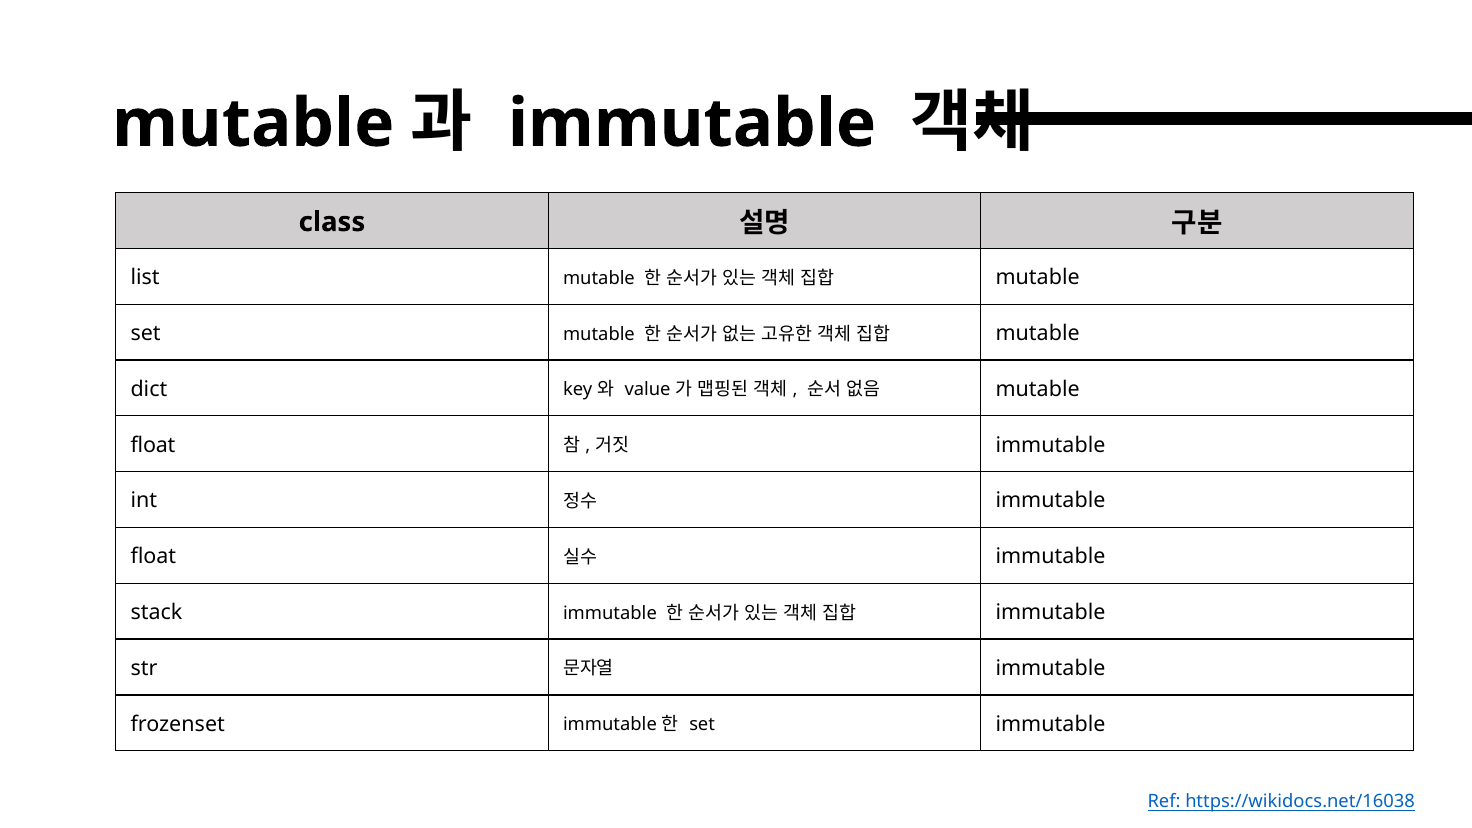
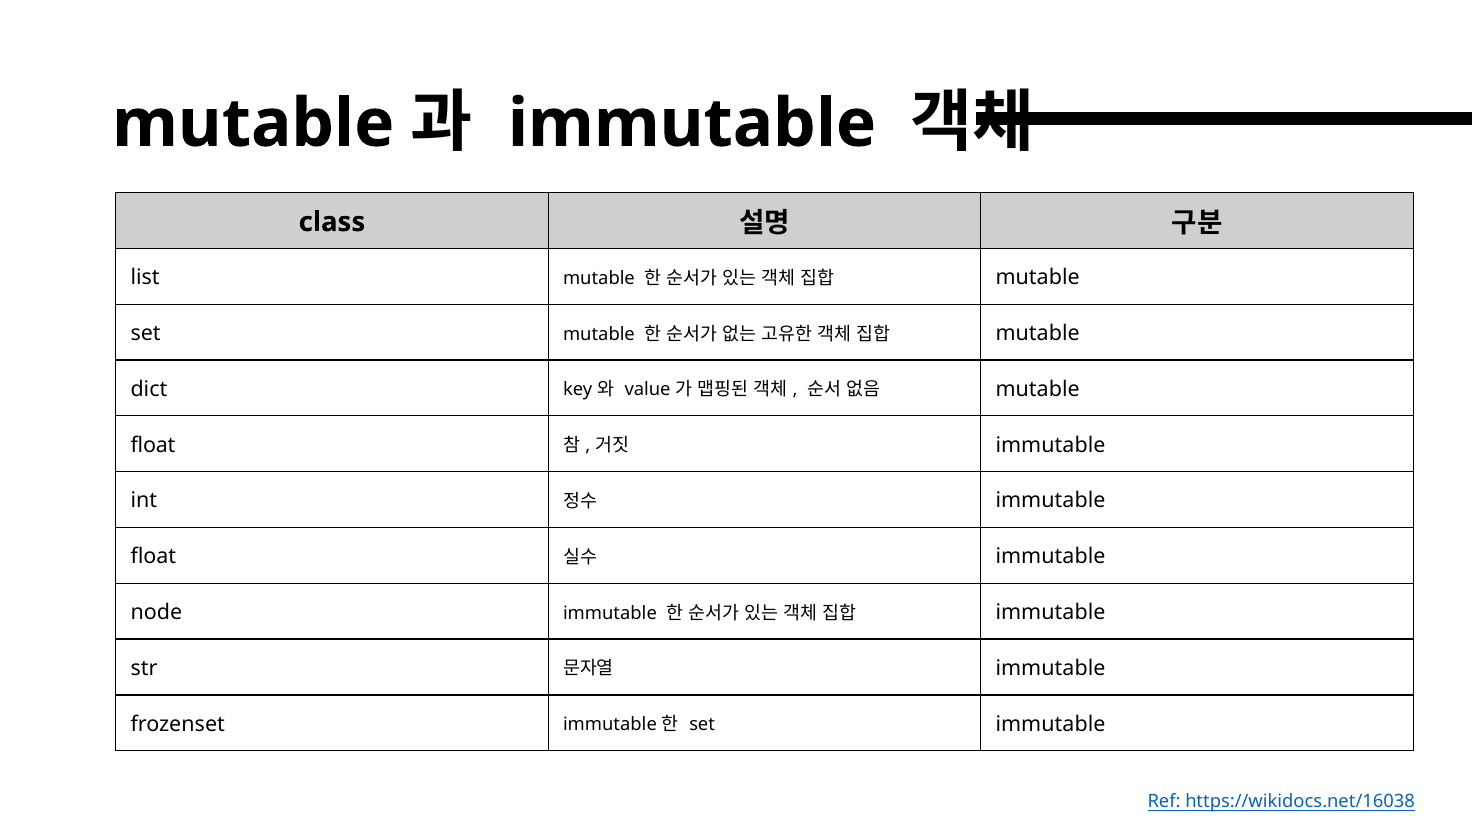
stack: stack -> node
